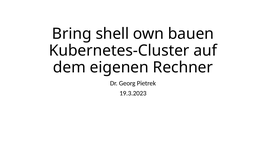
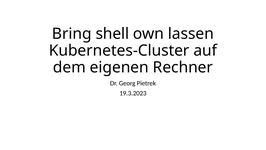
bauen: bauen -> lassen
